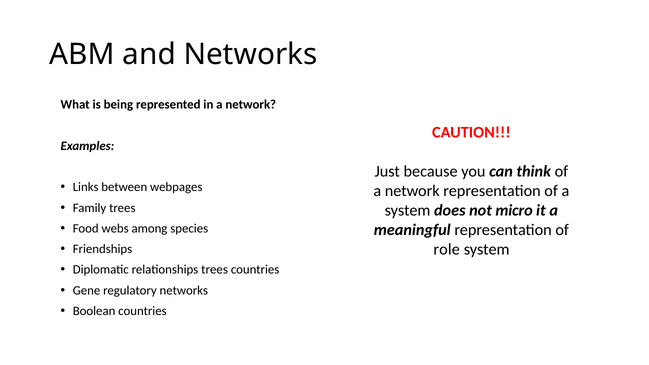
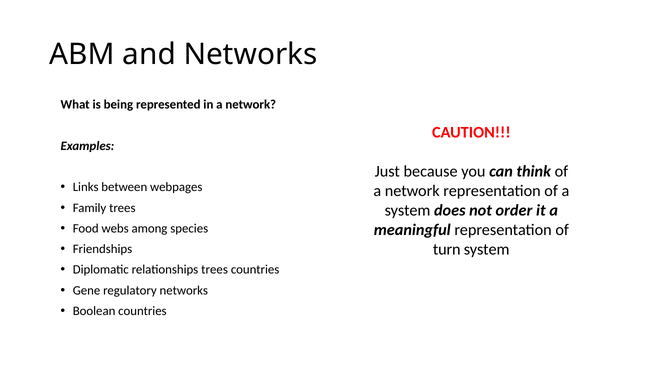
micro: micro -> order
role: role -> turn
